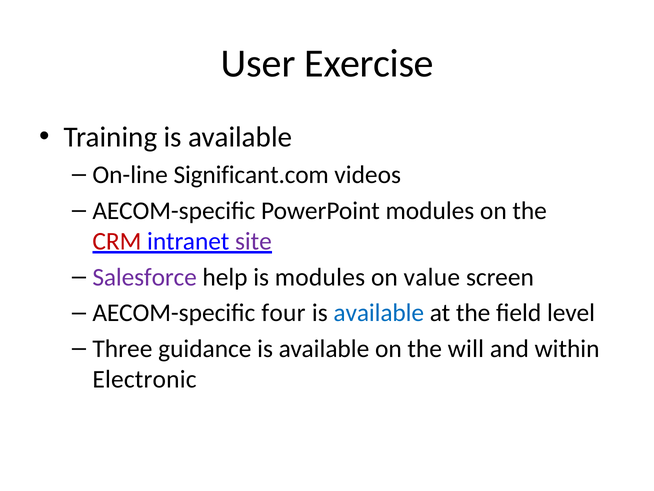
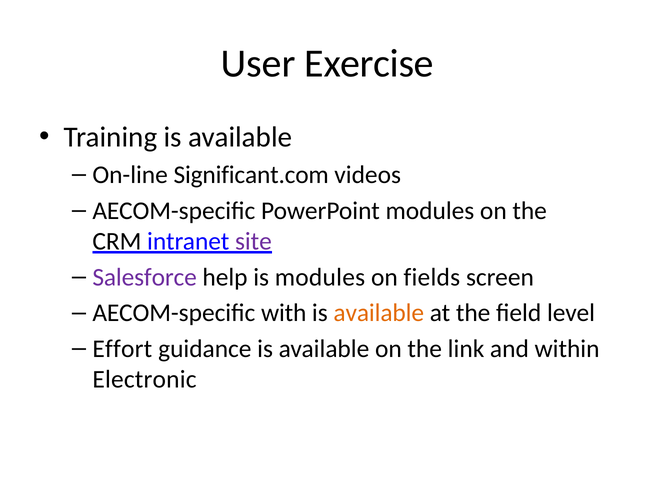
CRM colour: red -> black
value: value -> fields
four: four -> with
available at (379, 313) colour: blue -> orange
Three: Three -> Effort
will: will -> link
